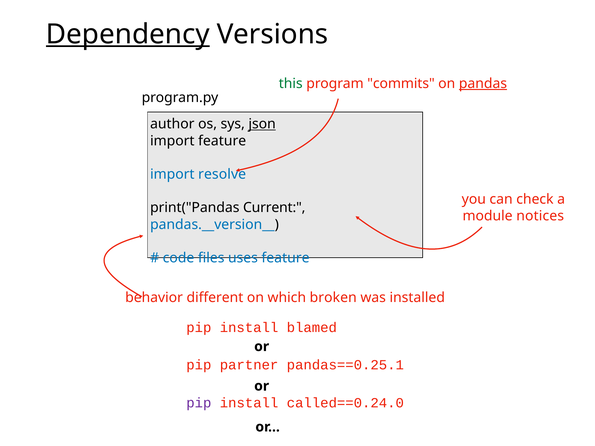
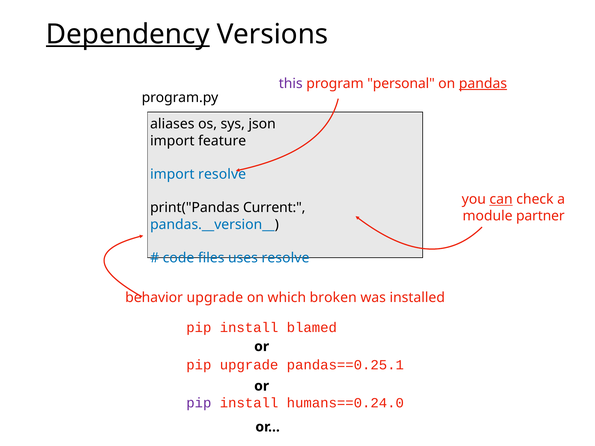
this colour: green -> purple
commits: commits -> personal
author: author -> aliases
json underline: present -> none
can underline: none -> present
notices: notices -> partner
uses feature: feature -> resolve
behavior different: different -> upgrade
pip partner: partner -> upgrade
called==0.24.0: called==0.24.0 -> humans==0.24.0
